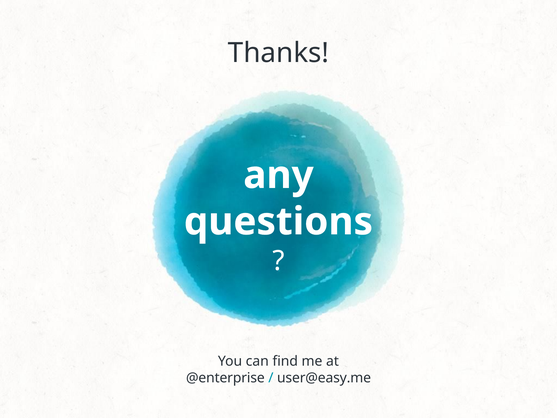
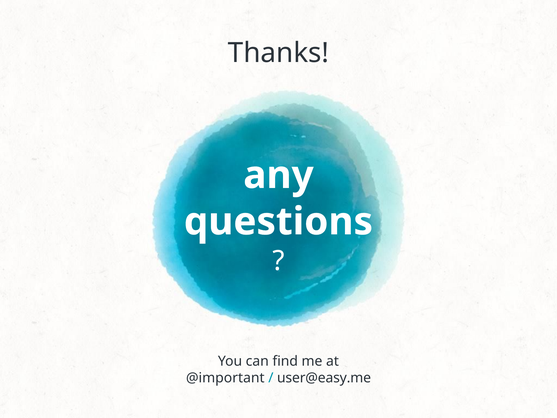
@enterprise: @enterprise -> @important
